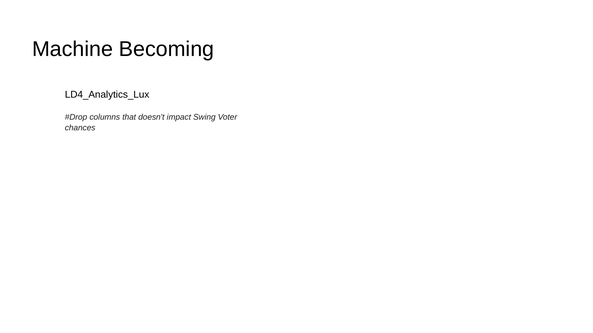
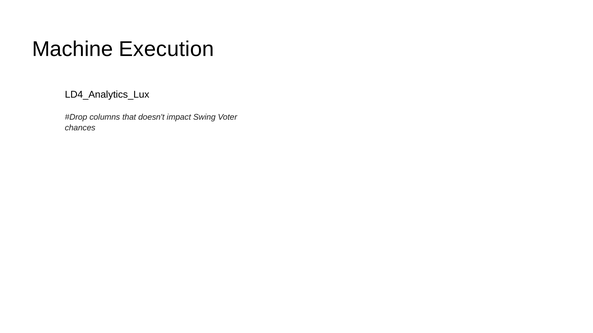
Becoming: Becoming -> Execution
